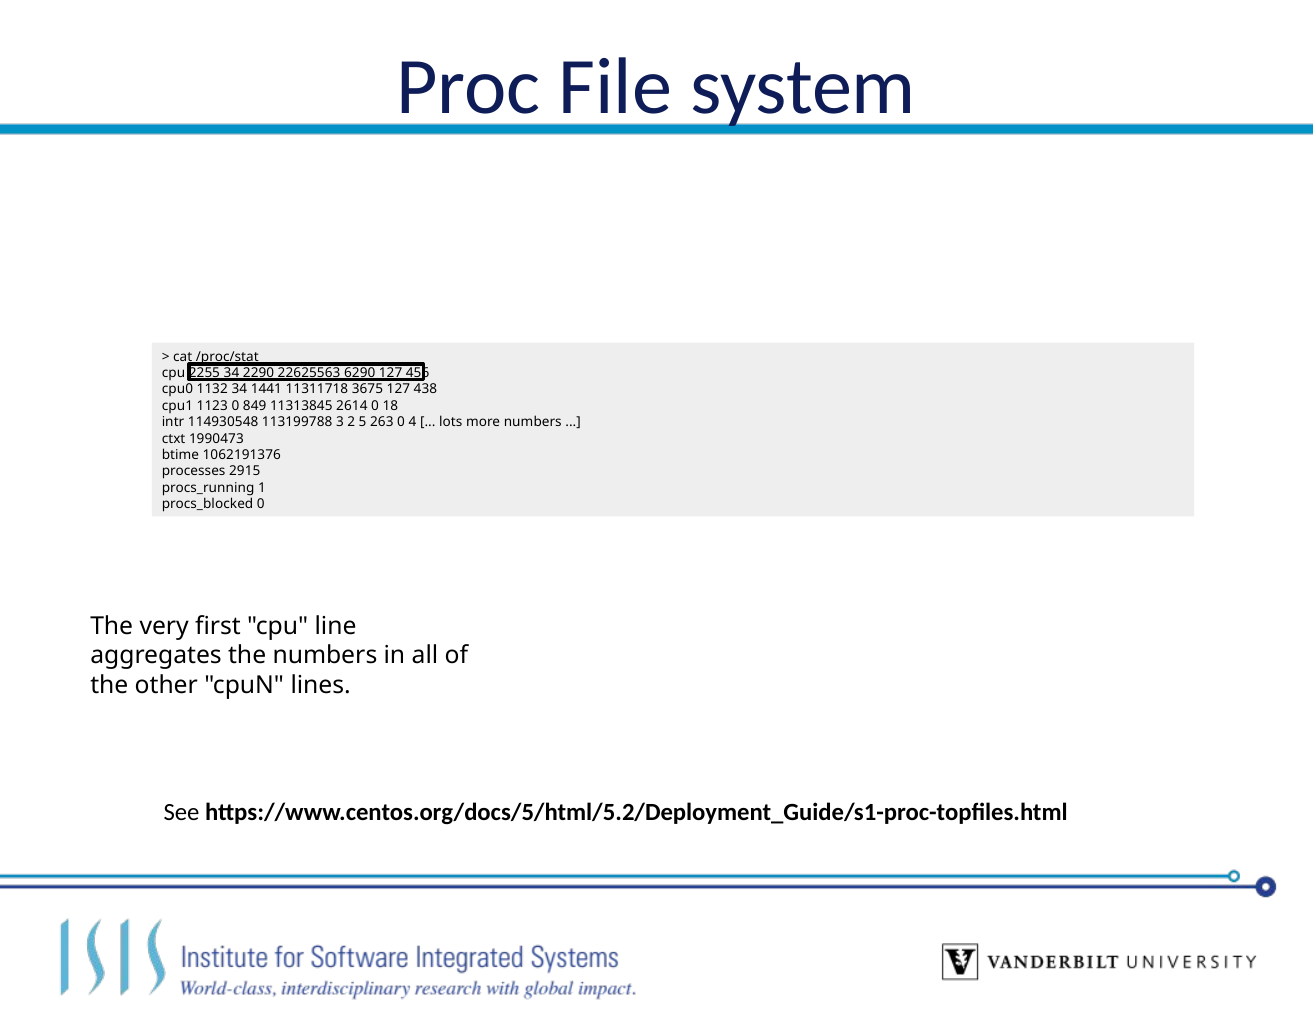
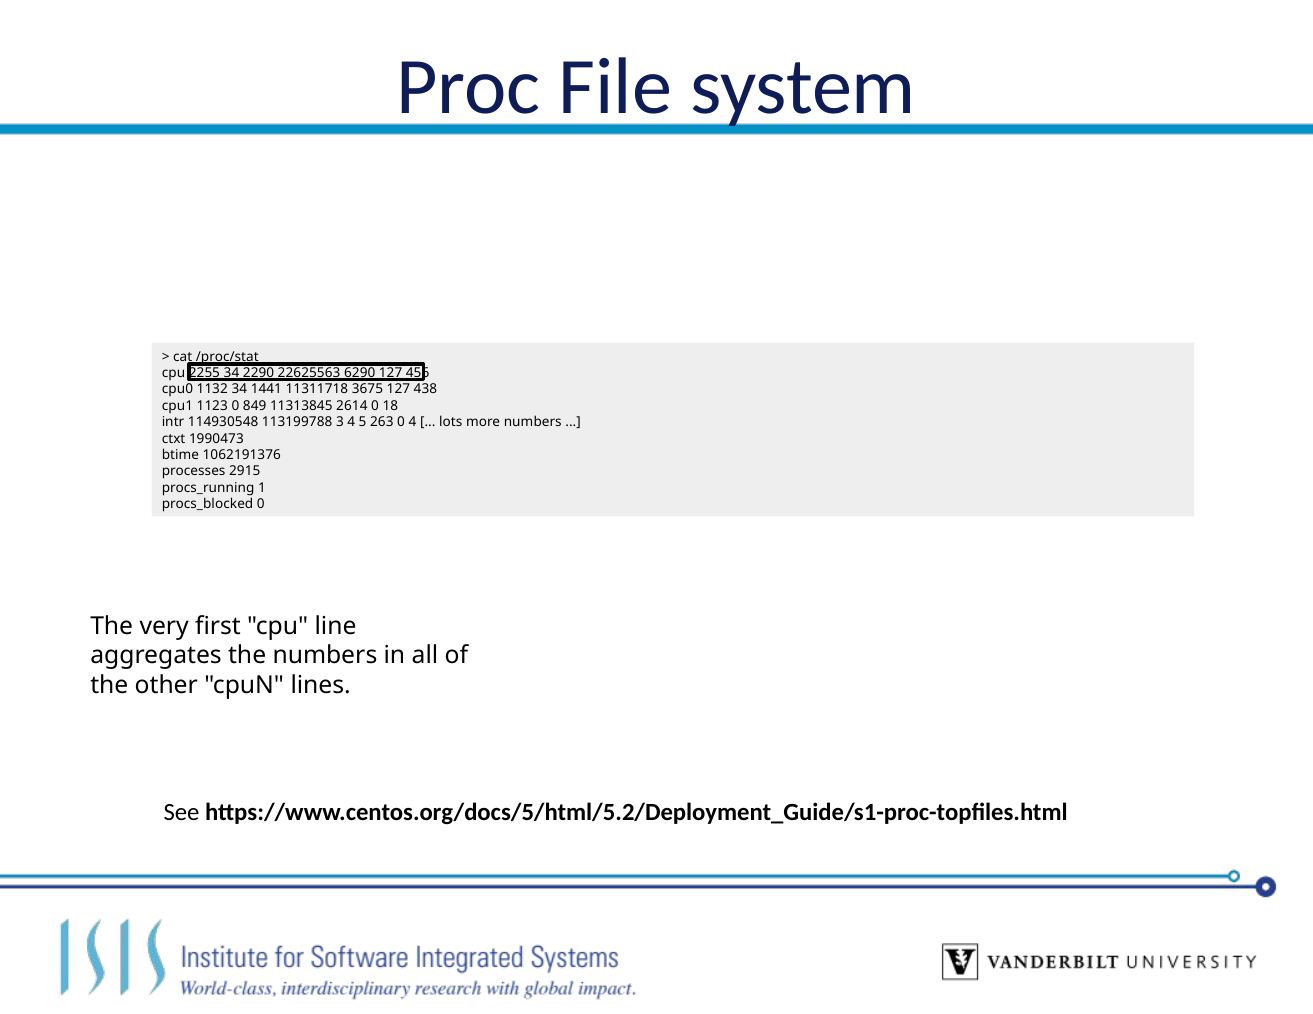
3 2: 2 -> 4
